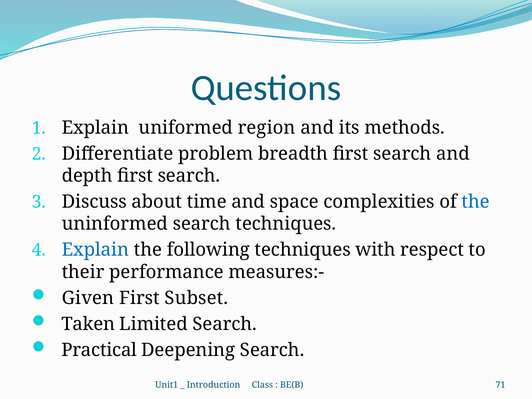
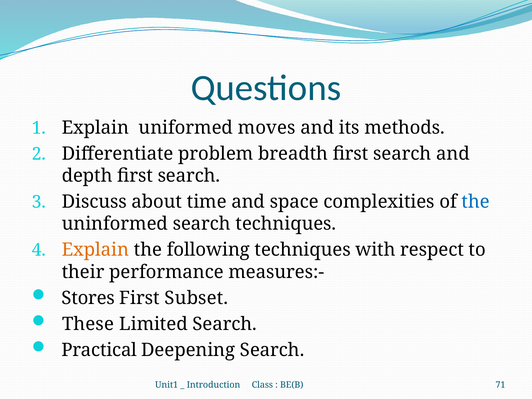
region: region -> moves
Explain at (95, 250) colour: blue -> orange
Given: Given -> Stores
Taken: Taken -> These
